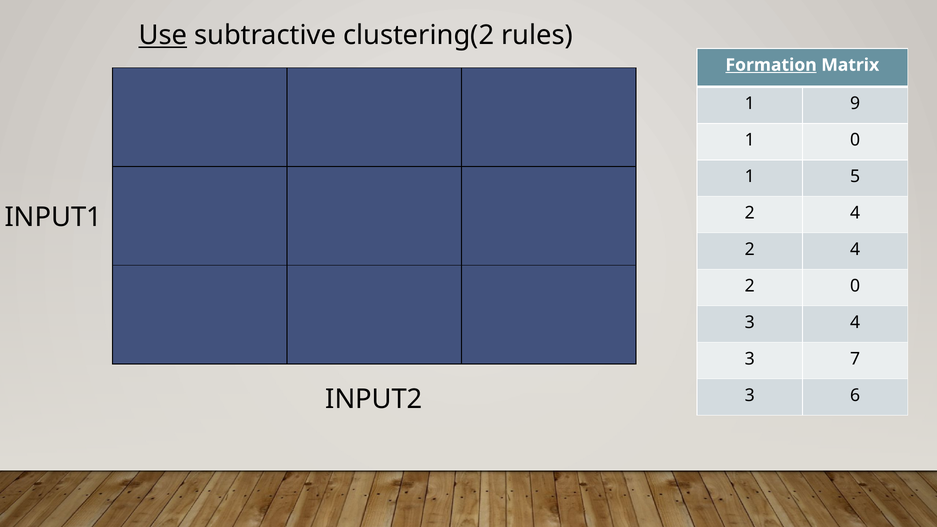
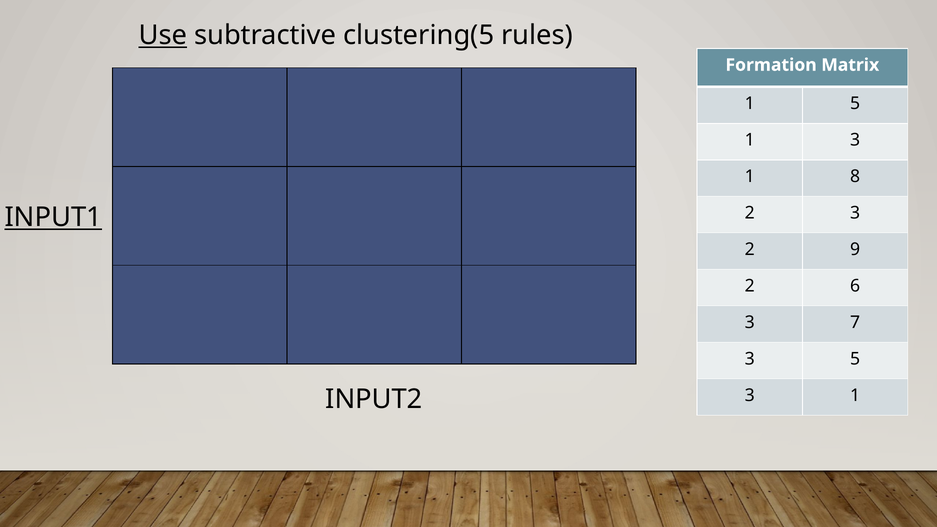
clustering(2: clustering(2 -> clustering(5
Formation underline: present -> none
1 9: 9 -> 5
1 0: 0 -> 3
5: 5 -> 8
4 at (855, 213): 4 -> 3
INPUT1 underline: none -> present
4 at (855, 249): 4 -> 9
2 0: 0 -> 6
3 4: 4 -> 7
3 7: 7 -> 5
6 at (855, 395): 6 -> 1
